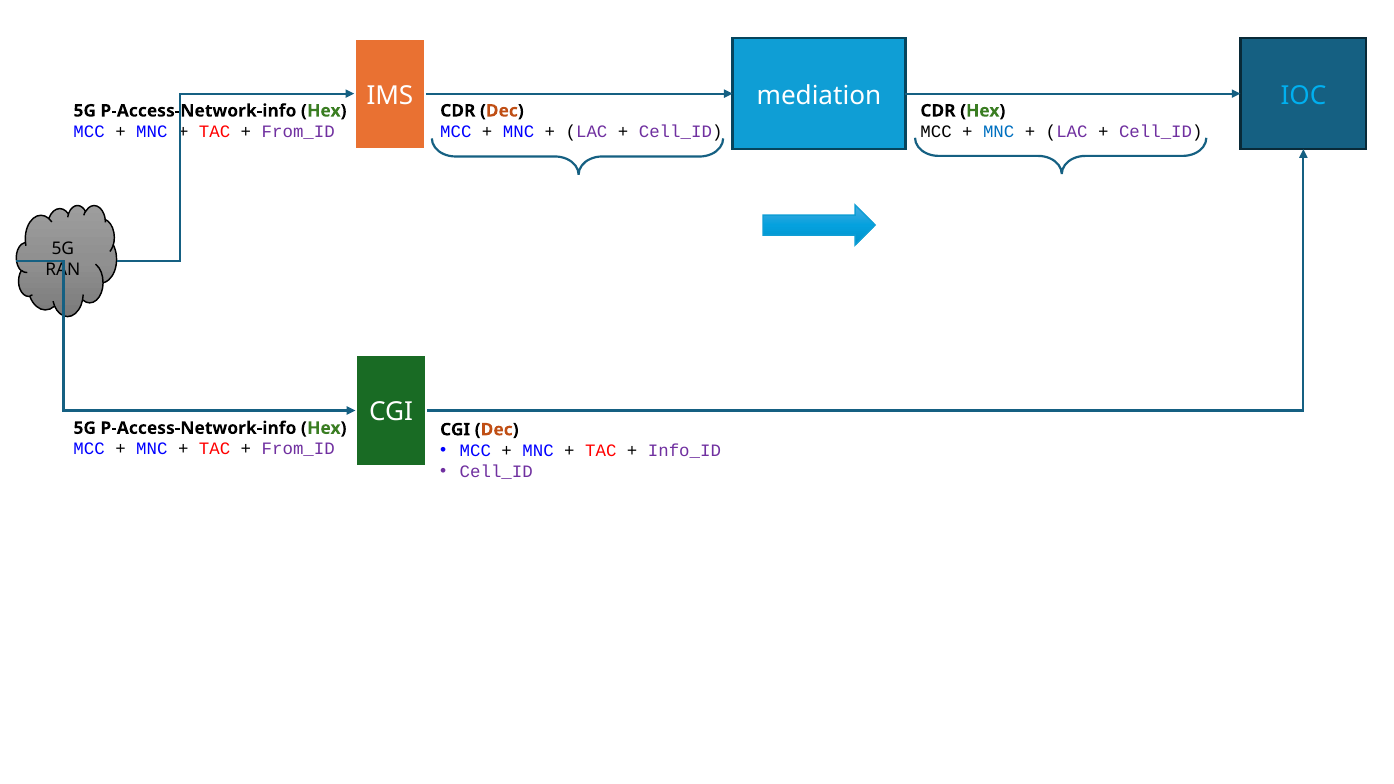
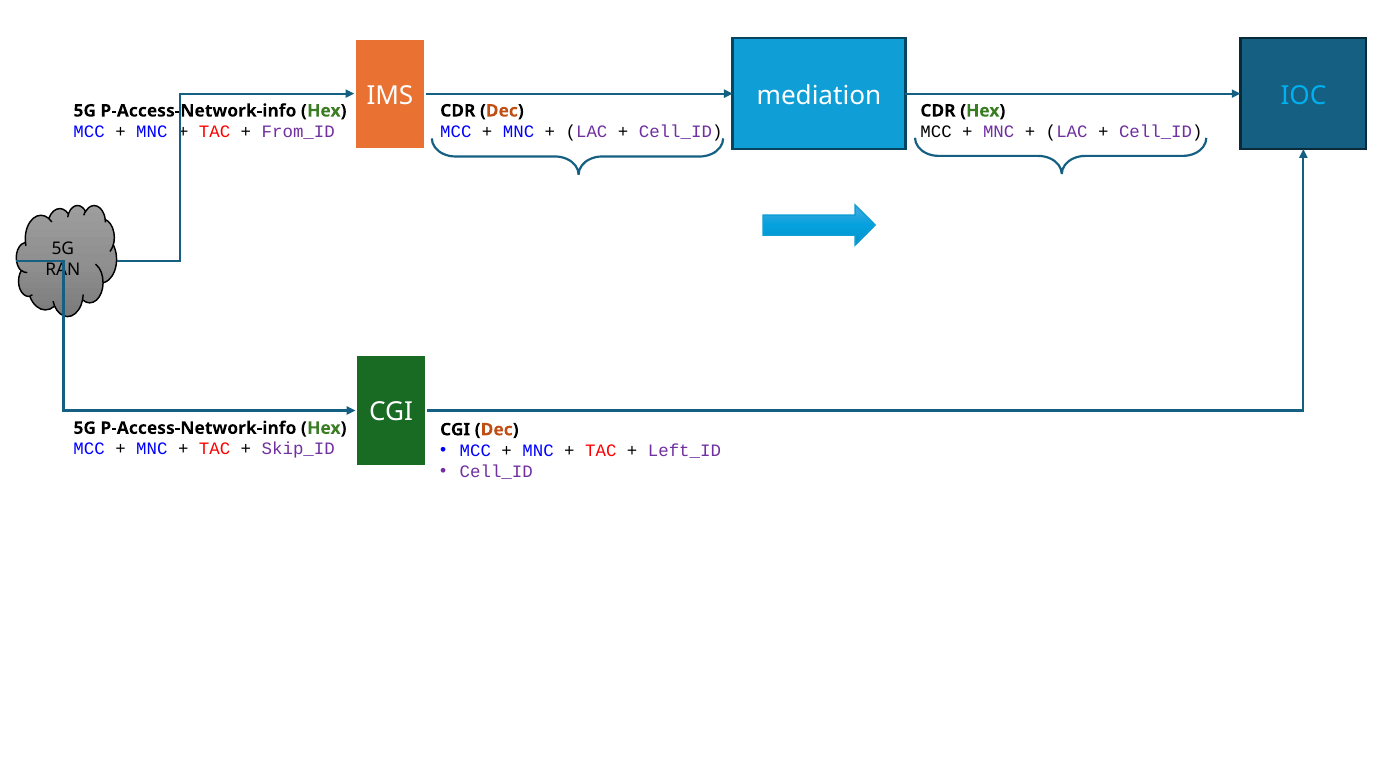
MNC at (999, 132) colour: blue -> purple
Info_ID: Info_ID -> Left_ID
From_ID at (298, 449): From_ID -> Skip_ID
